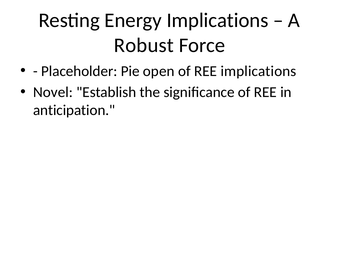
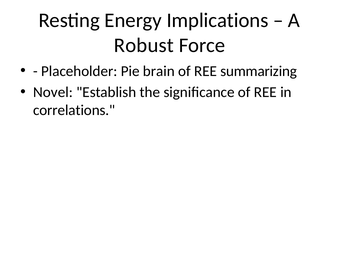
open: open -> brain
REE implications: implications -> summarizing
anticipation: anticipation -> correlations
